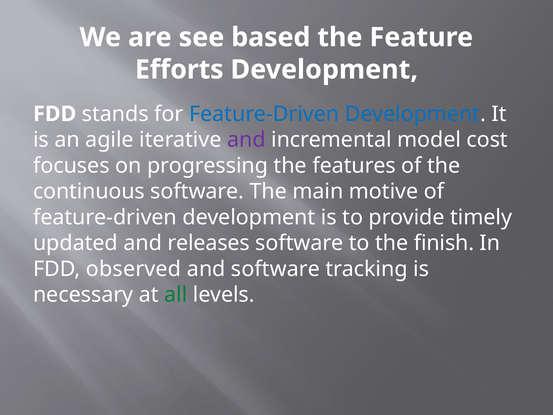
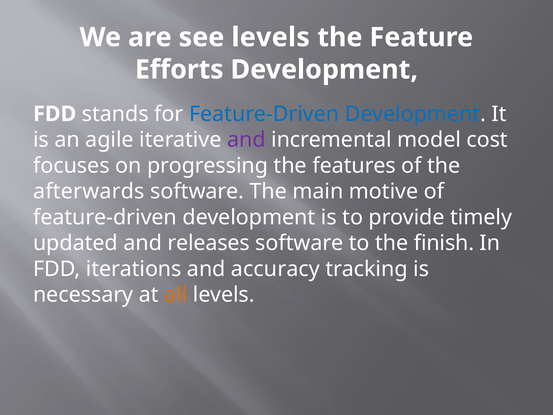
see based: based -> levels
continuous: continuous -> afterwards
observed: observed -> iterations
and software: software -> accuracy
all colour: green -> orange
